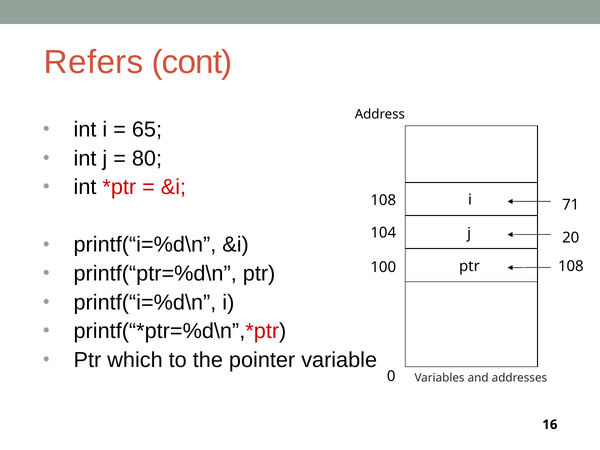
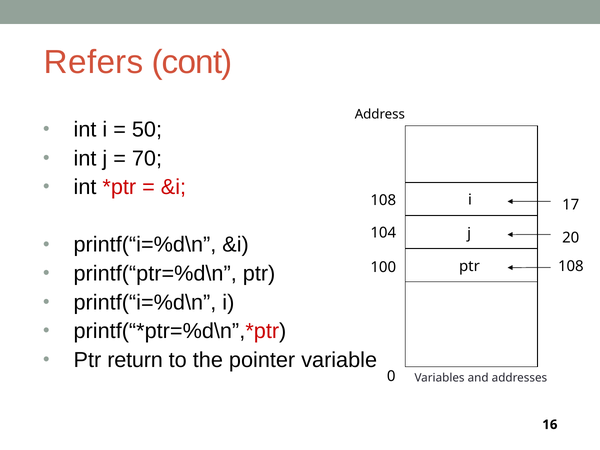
65: 65 -> 50
80: 80 -> 70
71: 71 -> 17
which: which -> return
